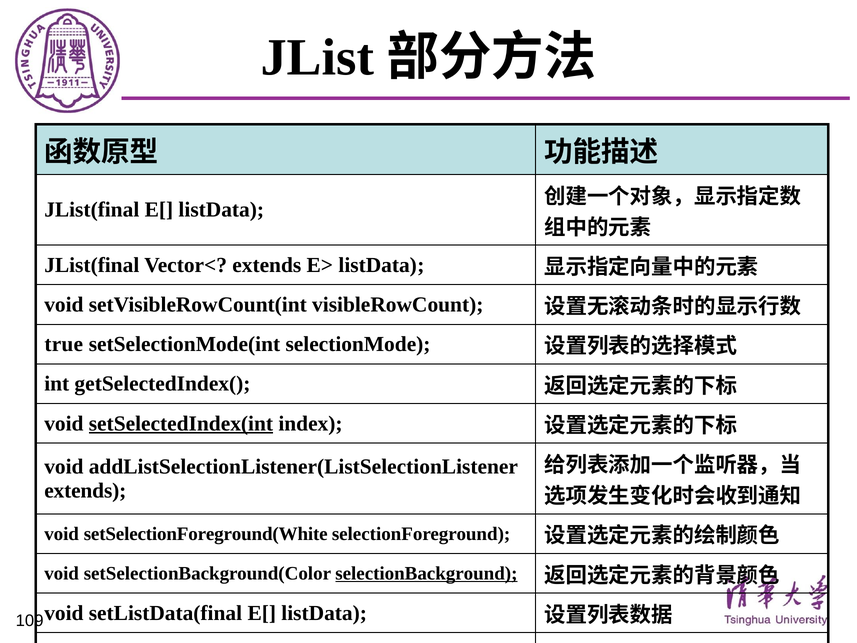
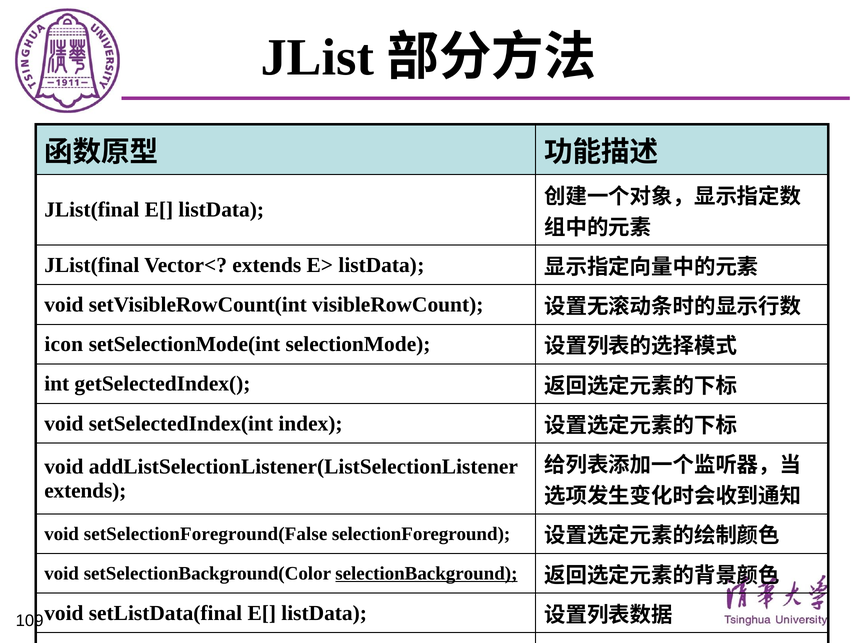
true: true -> icon
setSelectedIndex(int underline: present -> none
setSelectionForeground(White: setSelectionForeground(White -> setSelectionForeground(False
